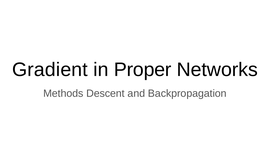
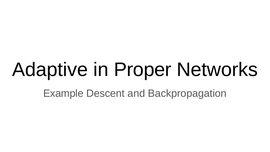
Gradient: Gradient -> Adaptive
Methods: Methods -> Example
